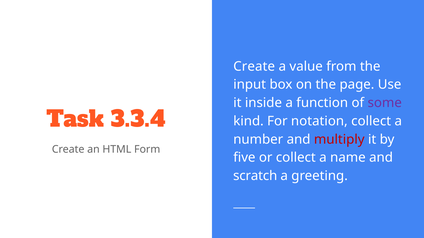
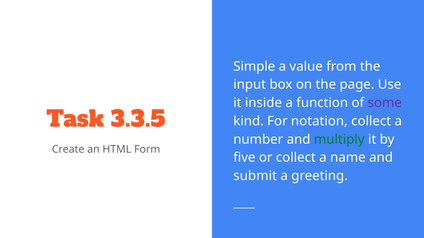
Create at (254, 67): Create -> Simple
3.3.4: 3.3.4 -> 3.3.5
multiply colour: red -> green
scratch: scratch -> submit
